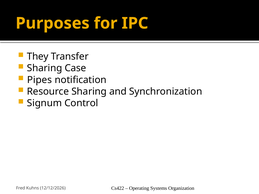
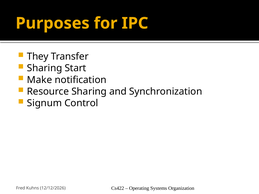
Case: Case -> Start
Pipes: Pipes -> Make
